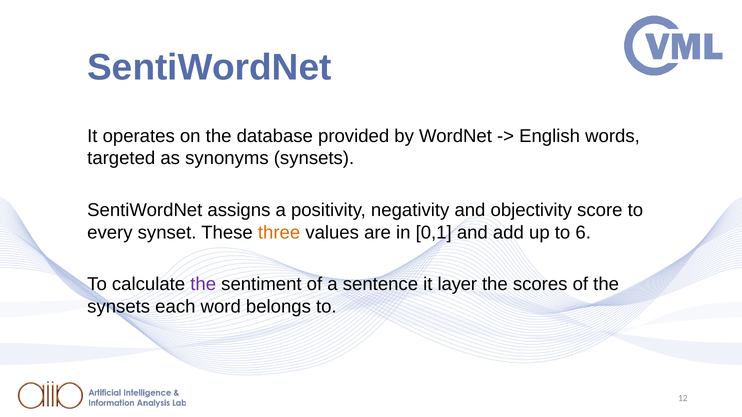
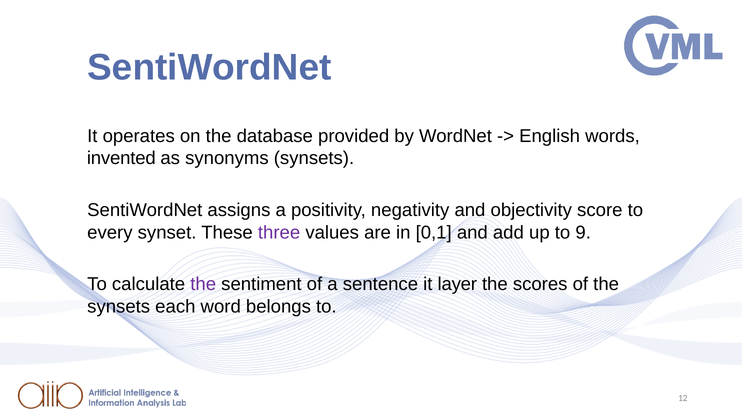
targeted: targeted -> invented
three colour: orange -> purple
6: 6 -> 9
